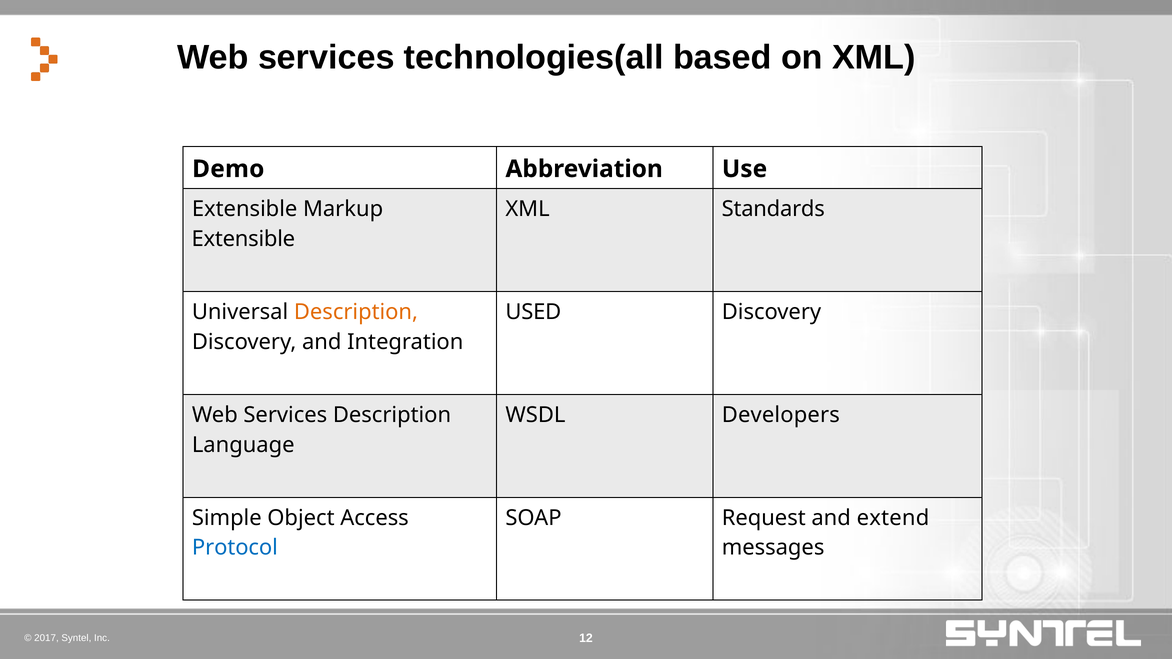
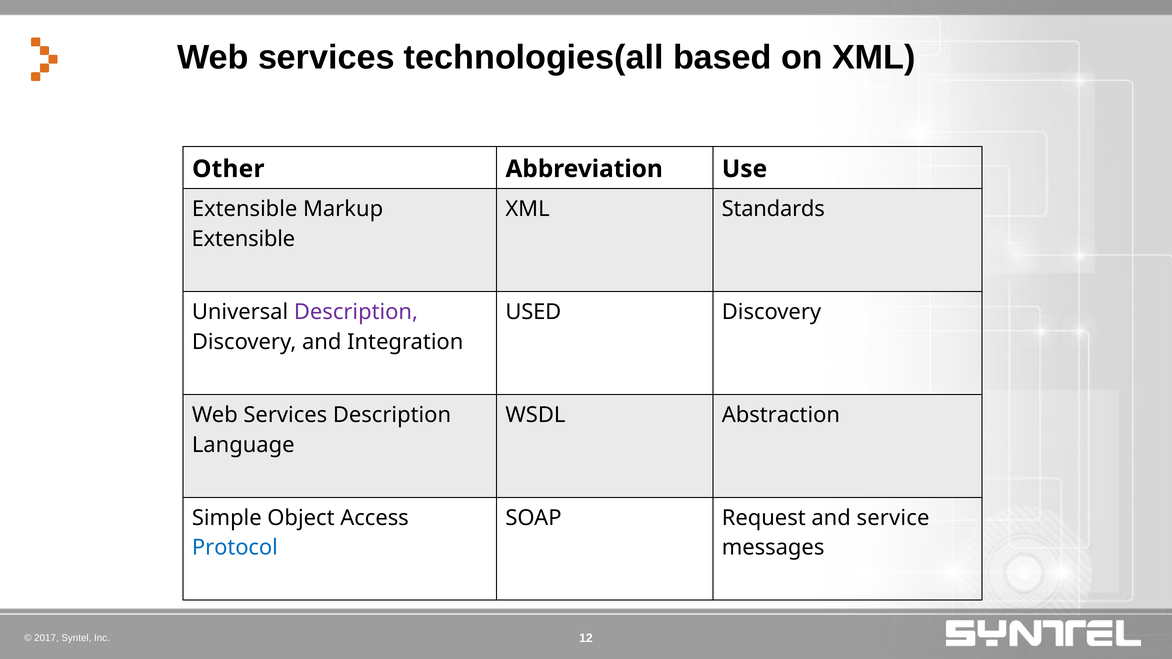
Demo: Demo -> Other
Description at (356, 312) colour: orange -> purple
Developers: Developers -> Abstraction
extend: extend -> service
